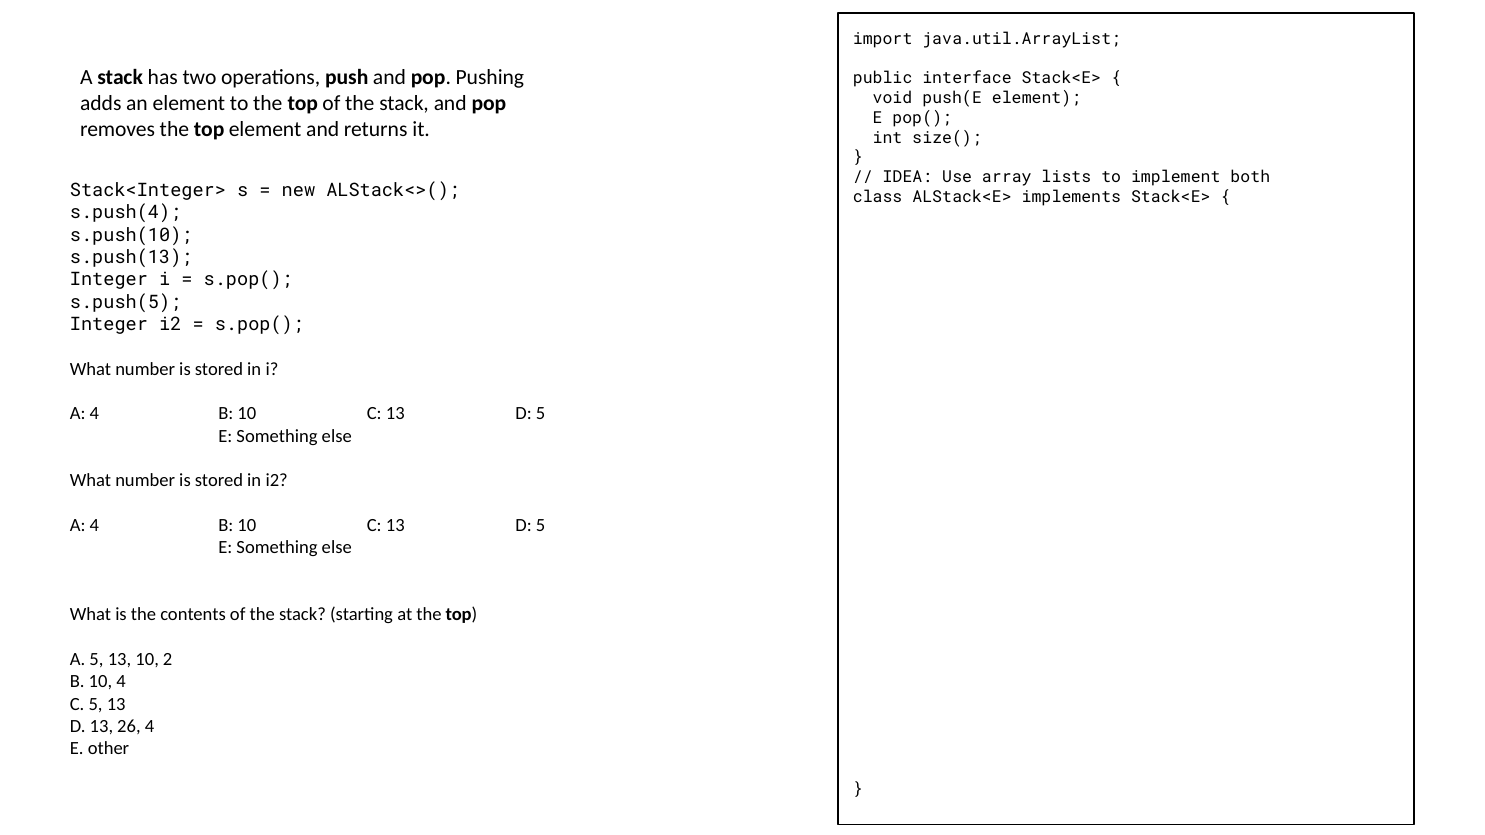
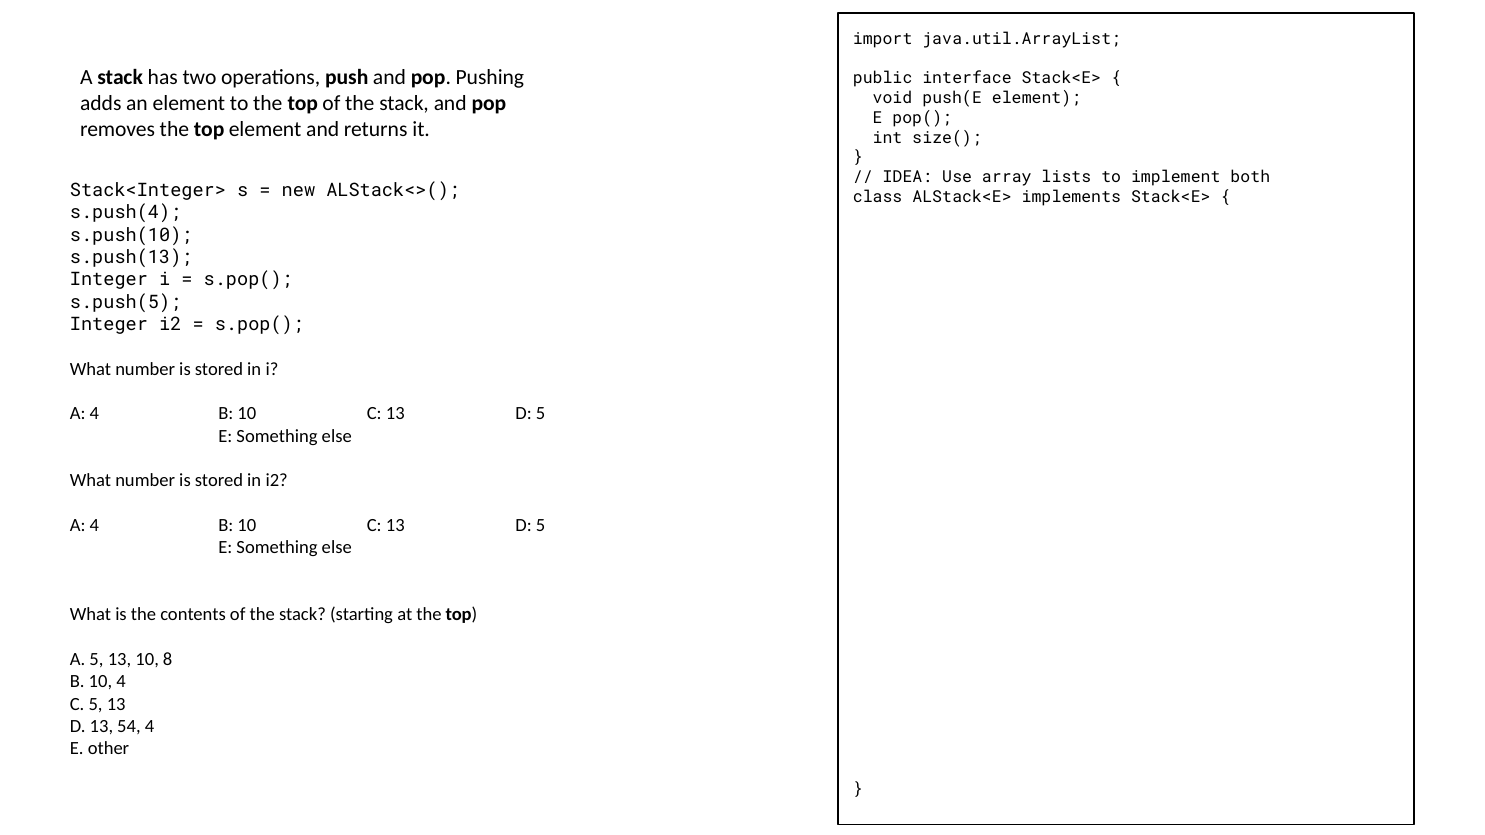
2: 2 -> 8
26: 26 -> 54
